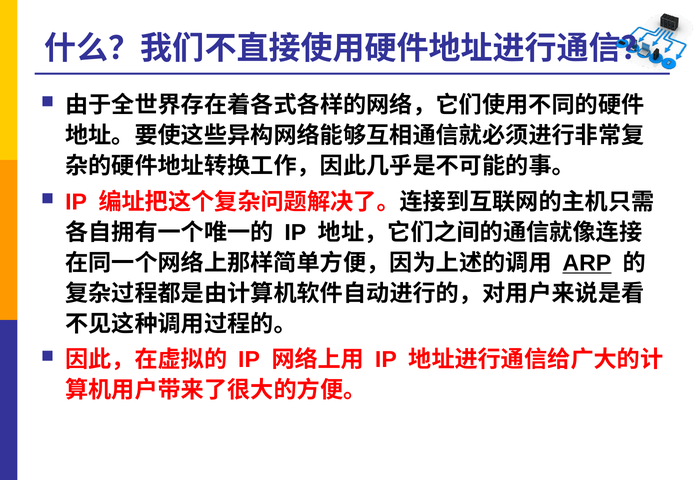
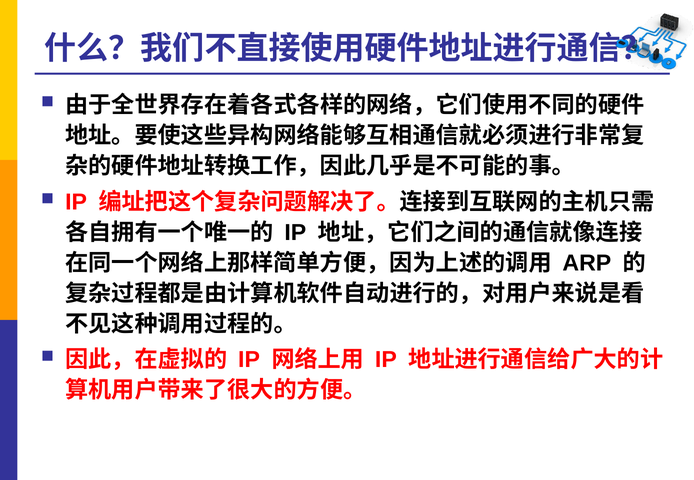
ARP underline: present -> none
